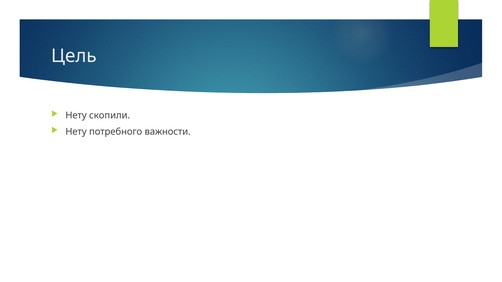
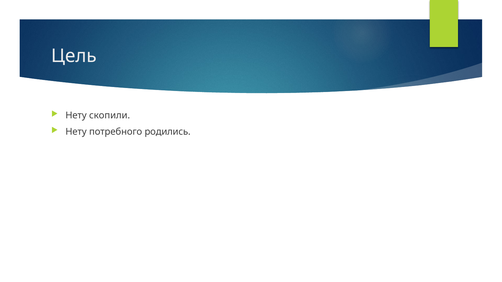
важности: важности -> родились
